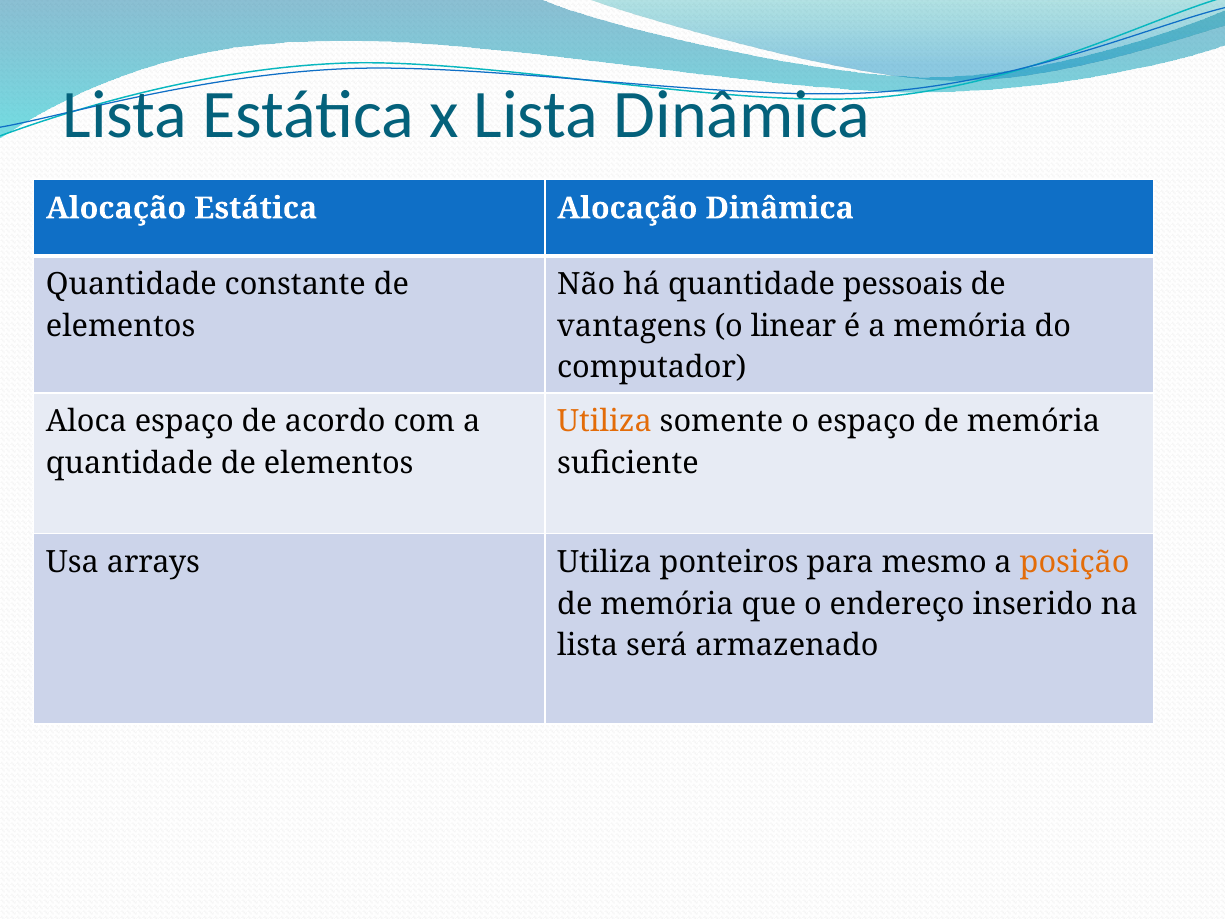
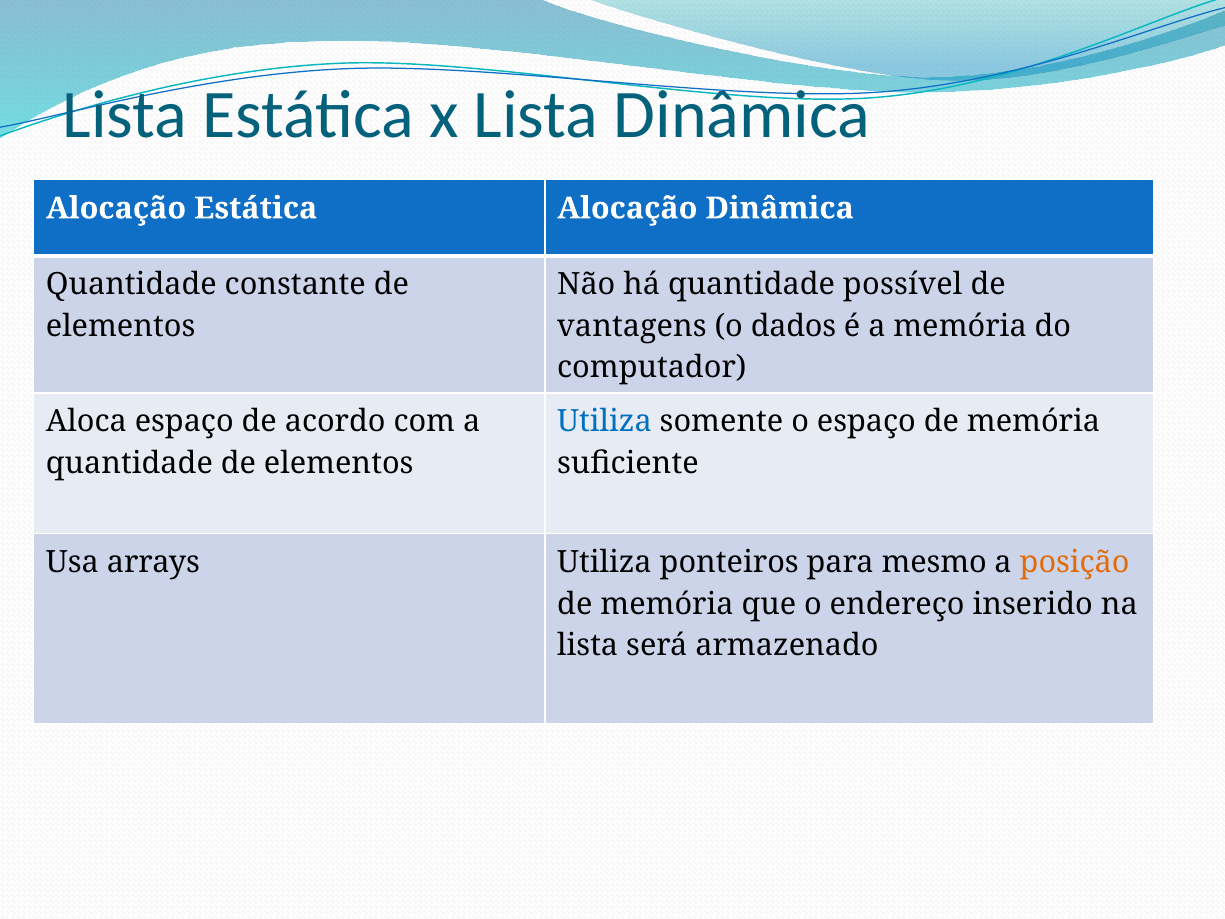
pessoais: pessoais -> possível
linear: linear -> dados
Utiliza at (605, 422) colour: orange -> blue
